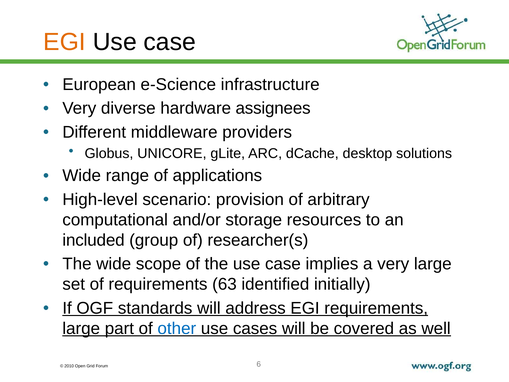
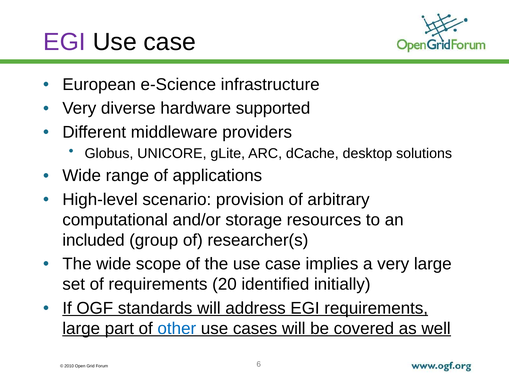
EGI at (65, 42) colour: orange -> purple
assignees: assignees -> supported
63: 63 -> 20
